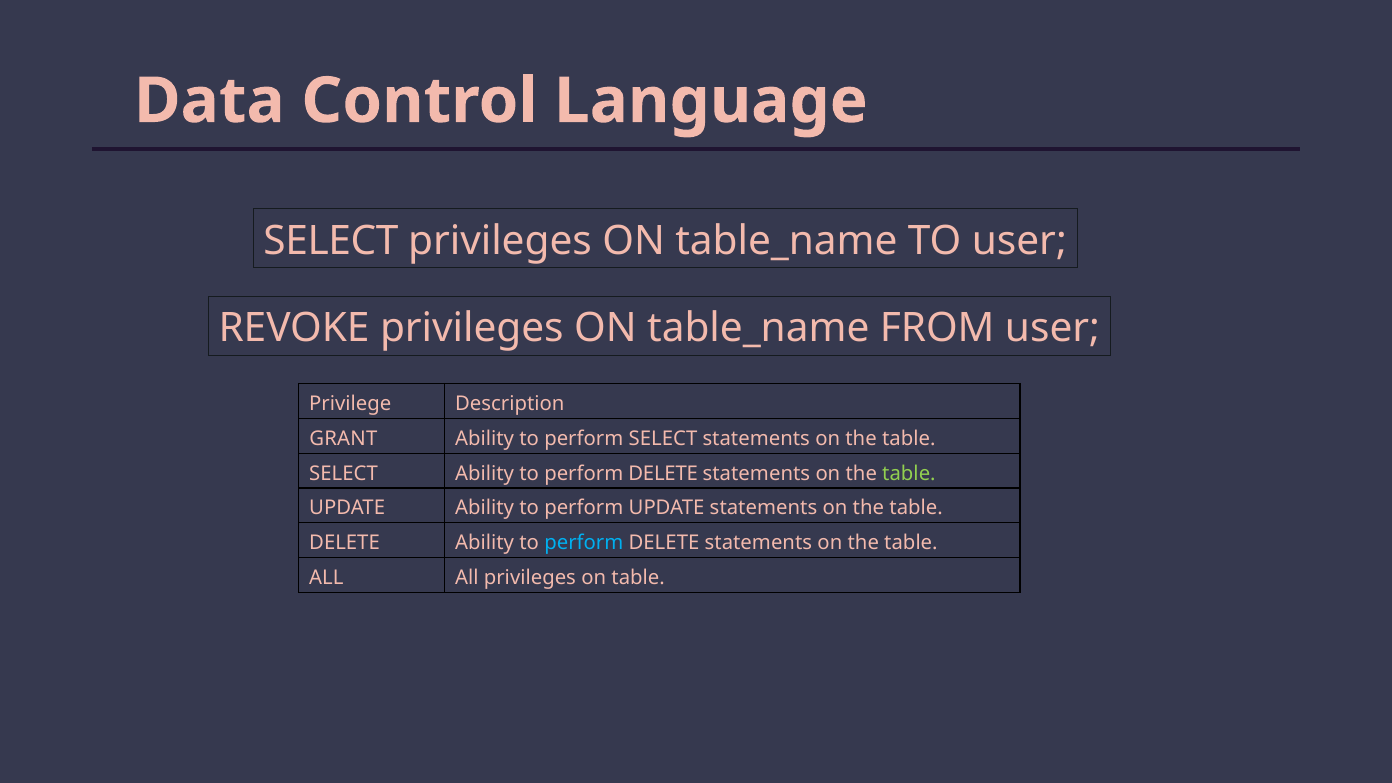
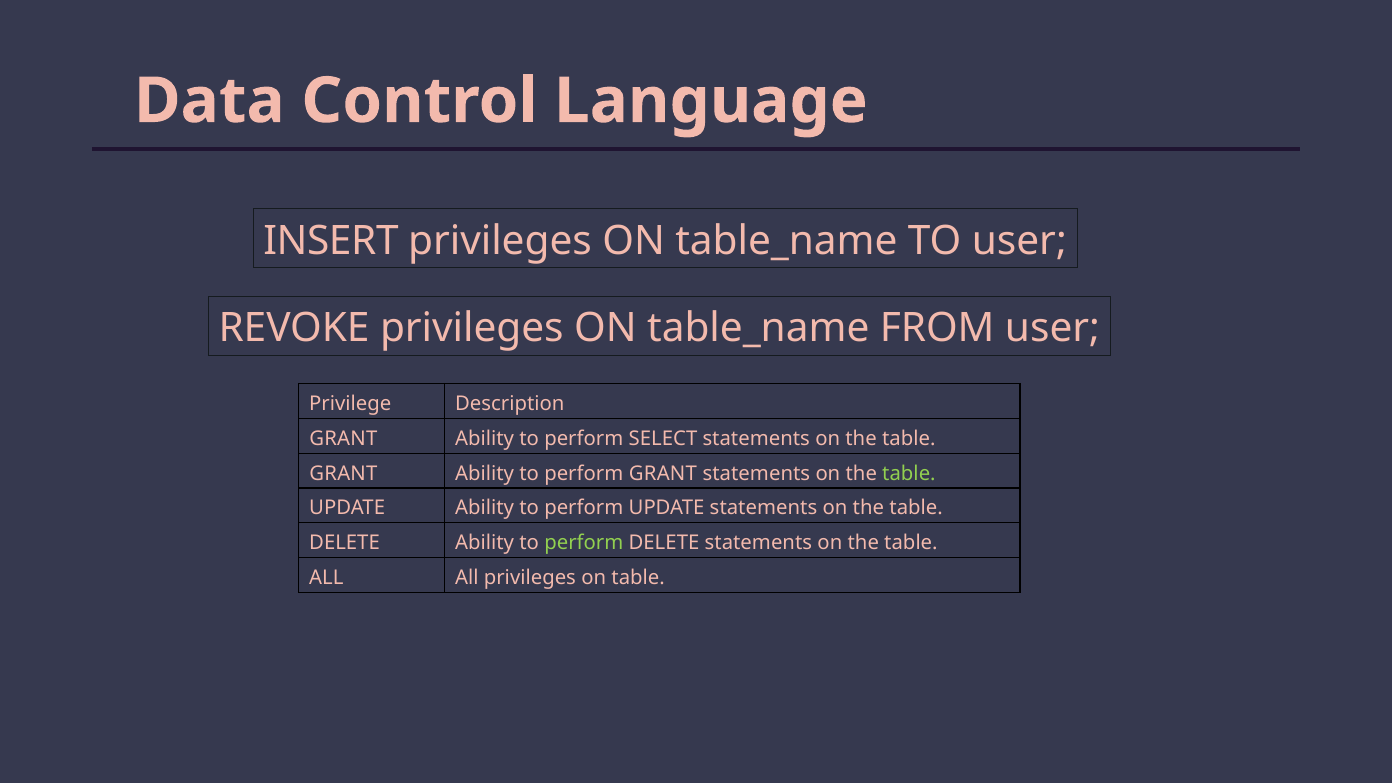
SELECT at (331, 241): SELECT -> INSERT
SELECT at (344, 473): SELECT -> GRANT
DELETE at (663, 473): DELETE -> GRANT
perform at (584, 543) colour: light blue -> light green
